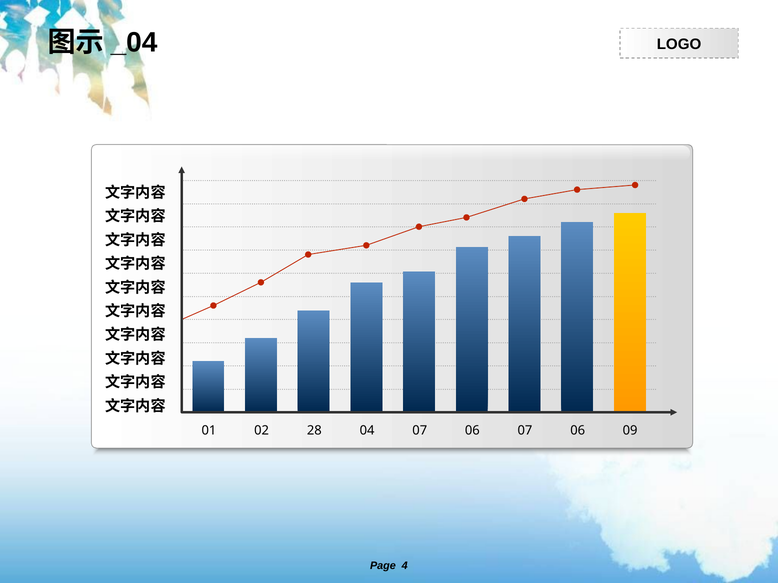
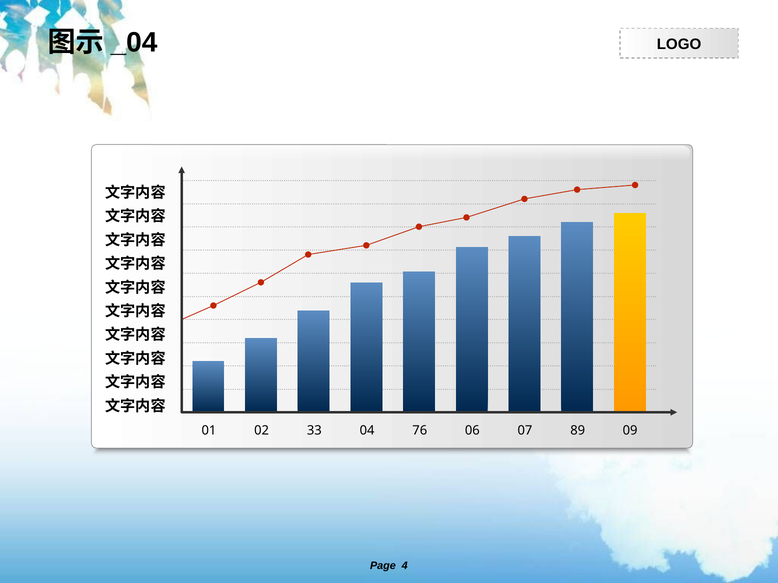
28: 28 -> 33
04 07: 07 -> 76
06 07 06: 06 -> 89
